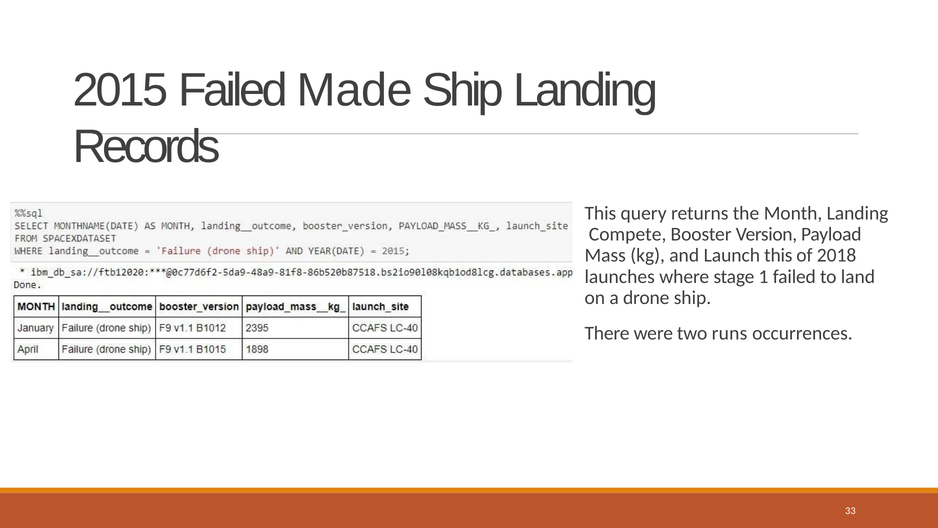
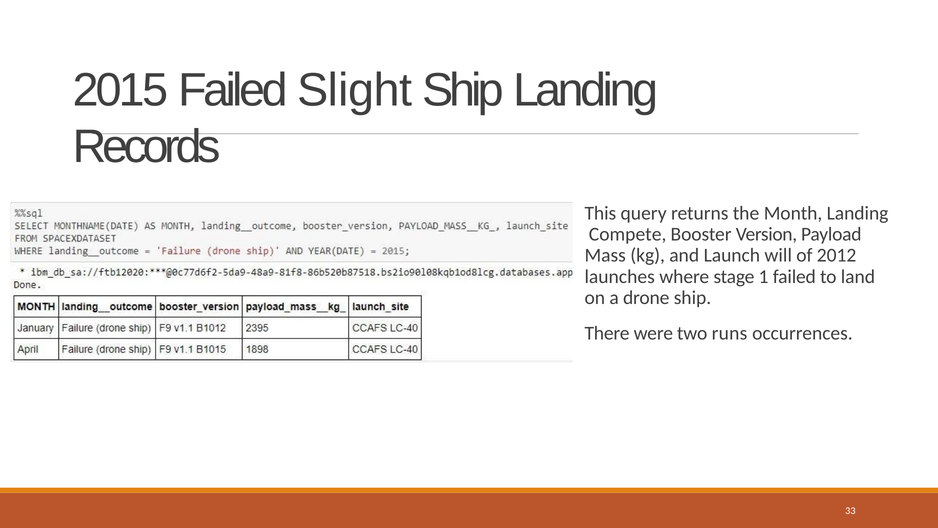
Made: Made -> Slight
Launch this: this -> will
2018: 2018 -> 2012
